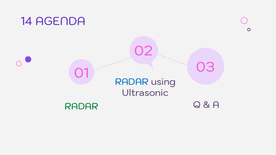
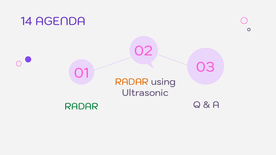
RADAR at (132, 82) colour: blue -> orange
